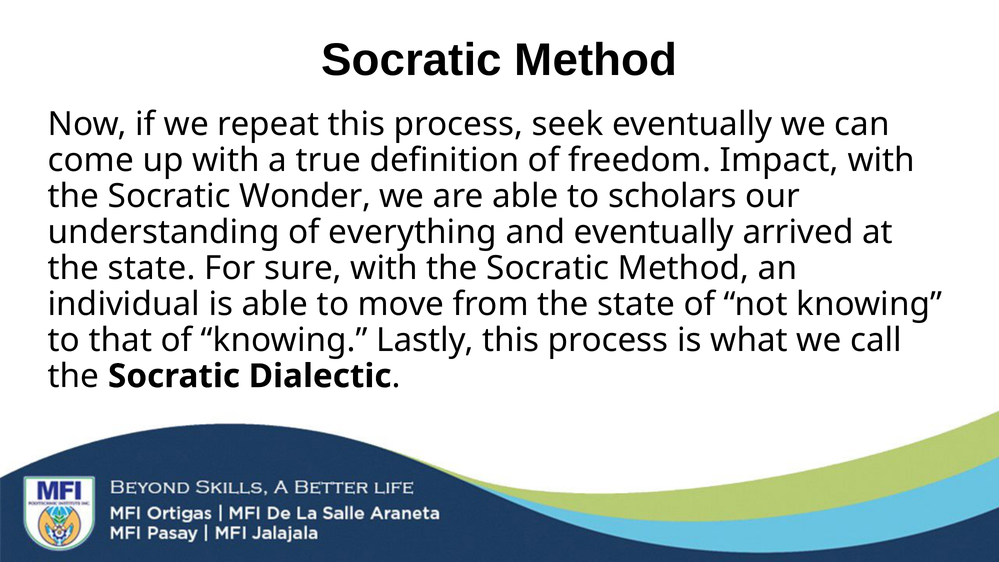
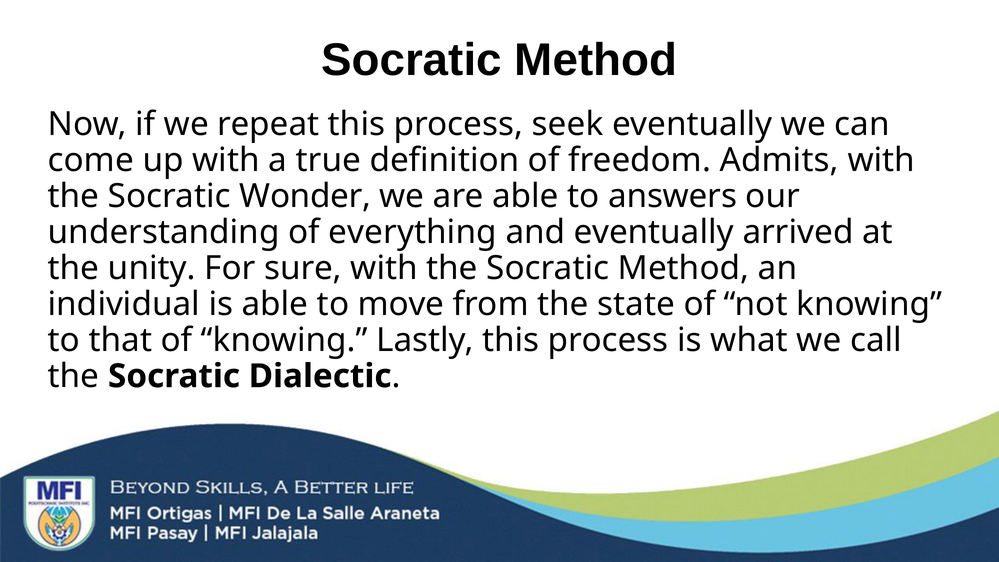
Impact: Impact -> Admits
scholars: scholars -> answers
state at (152, 268): state -> unity
